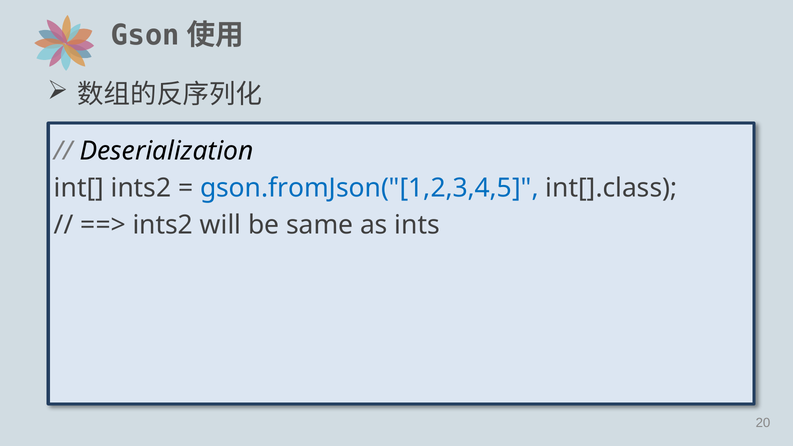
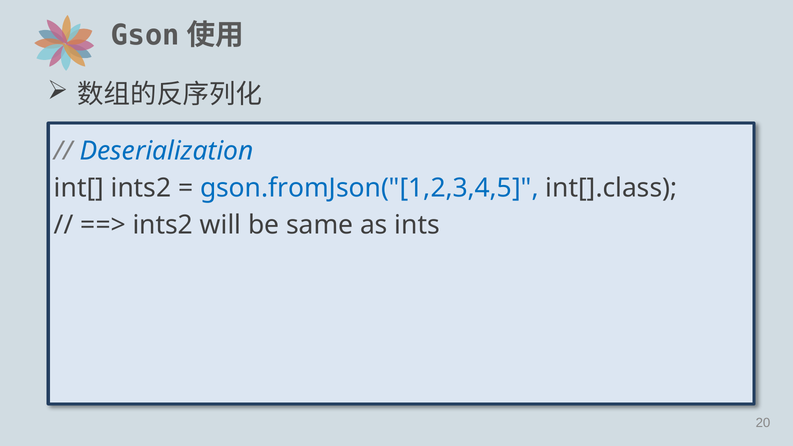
Deserialization colour: black -> blue
